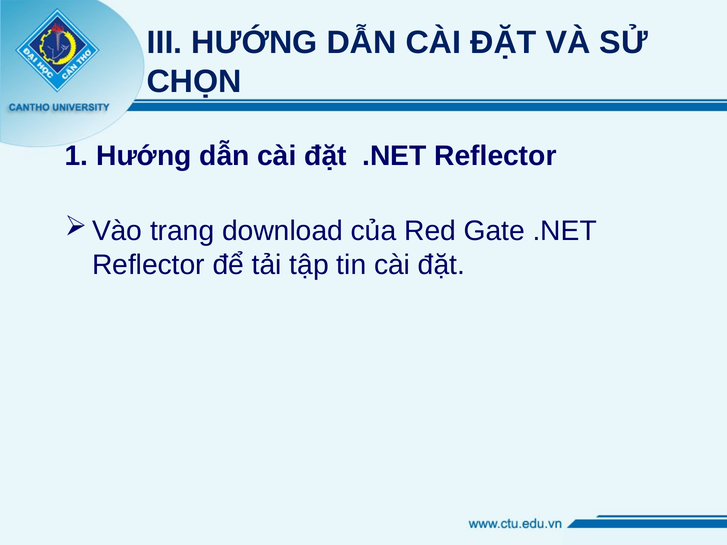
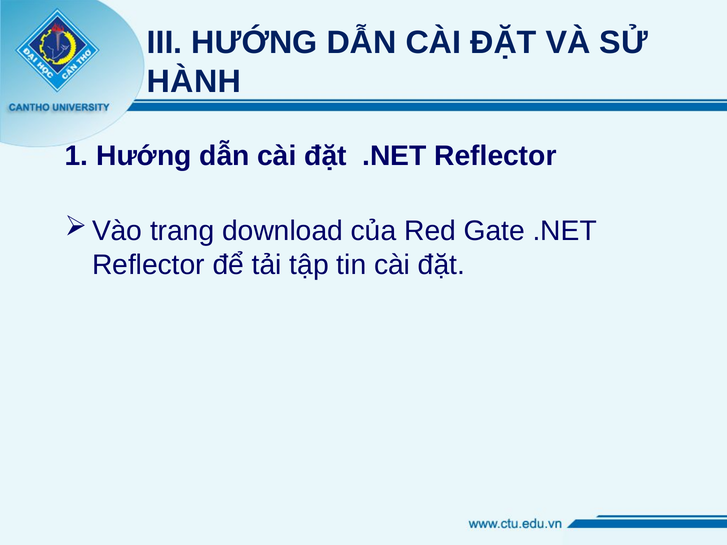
CHỌN: CHỌN -> HÀNH
